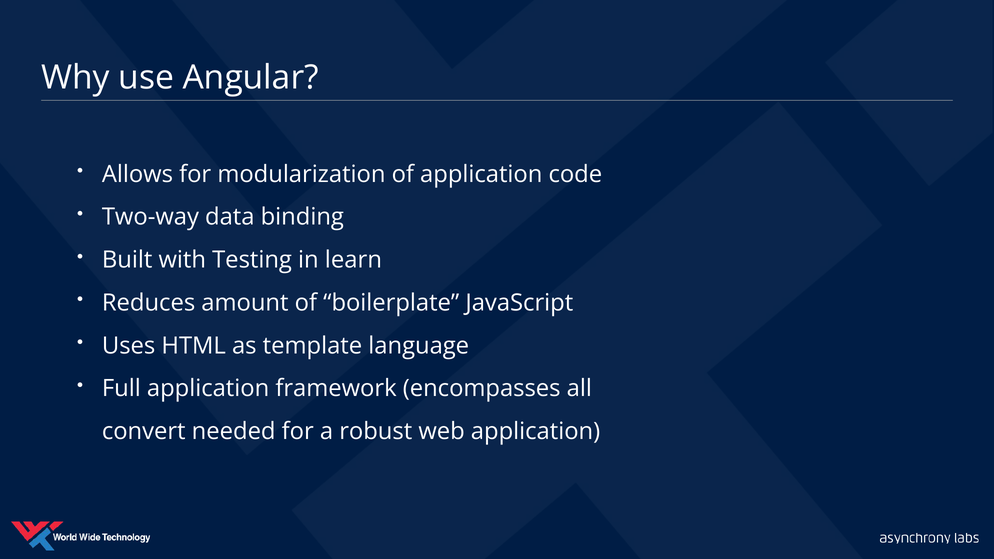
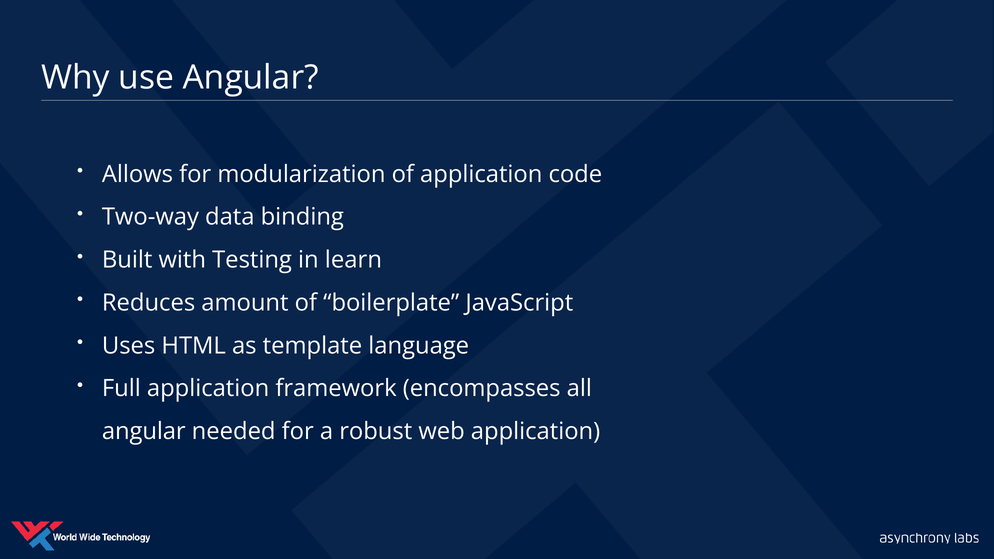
convert at (144, 432): convert -> angular
